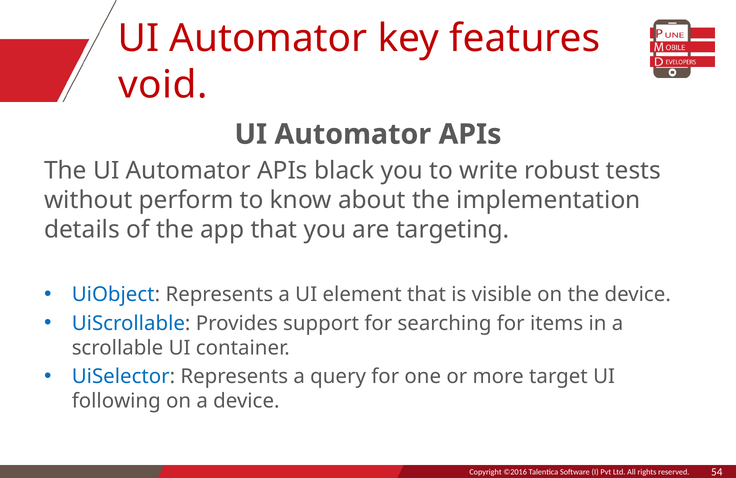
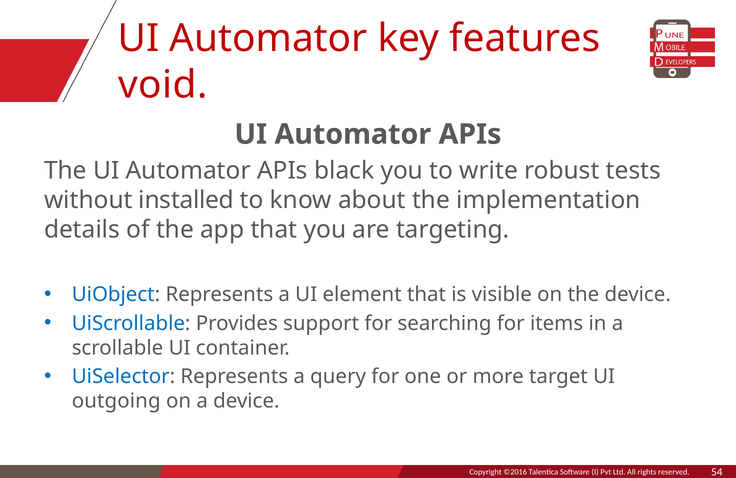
perform: perform -> installed
following: following -> outgoing
